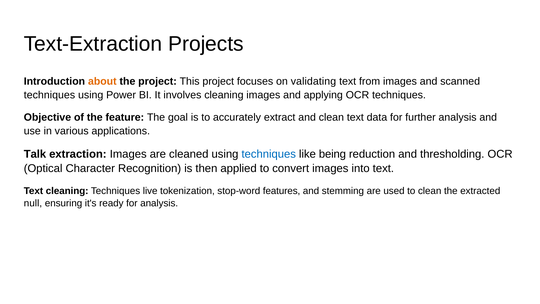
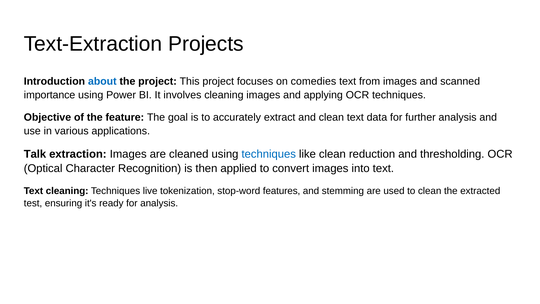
about colour: orange -> blue
validating: validating -> comedies
techniques at (49, 95): techniques -> importance
like being: being -> clean
null: null -> test
